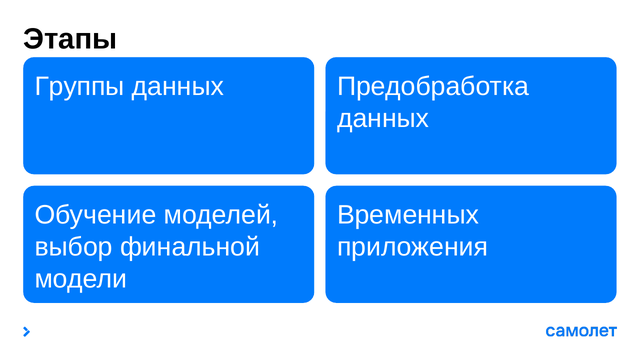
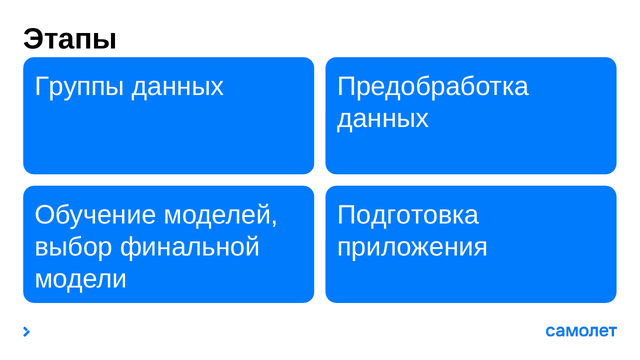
Временных: Временных -> Подготовка
